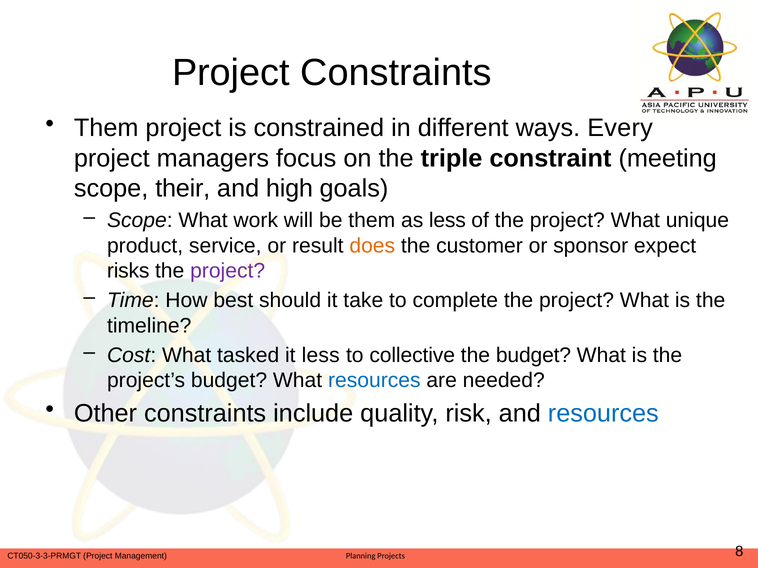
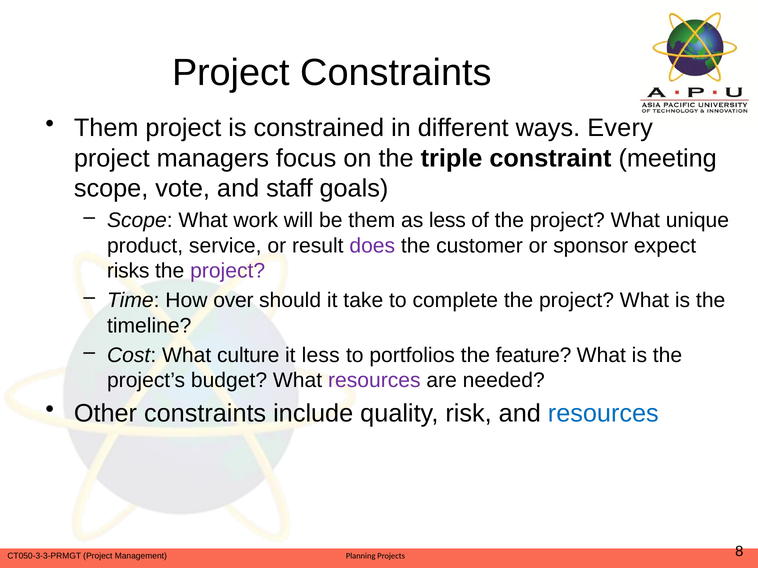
their: their -> vote
high: high -> staff
does colour: orange -> purple
best: best -> over
tasked: tasked -> culture
collective: collective -> portfolios
the budget: budget -> feature
resources at (374, 381) colour: blue -> purple
